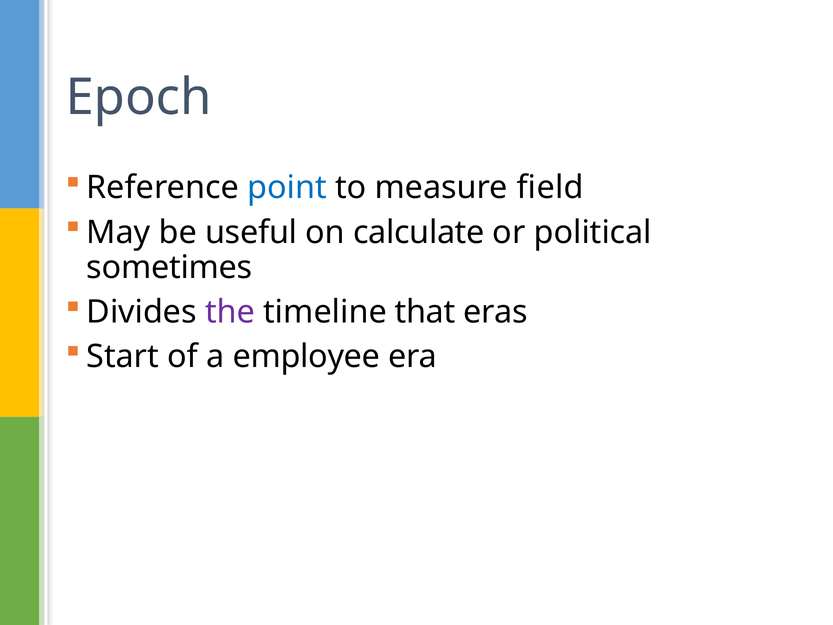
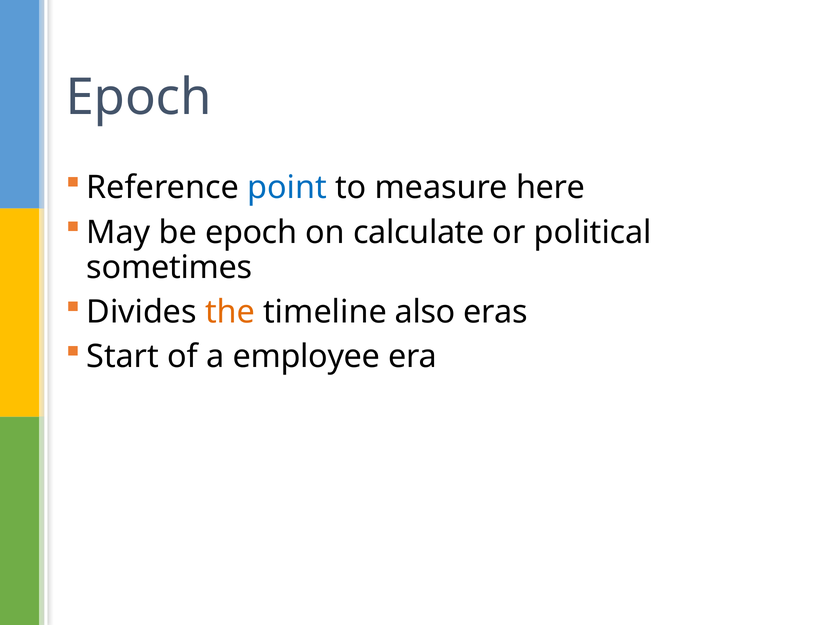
field: field -> here
be useful: useful -> epoch
the colour: purple -> orange
that: that -> also
